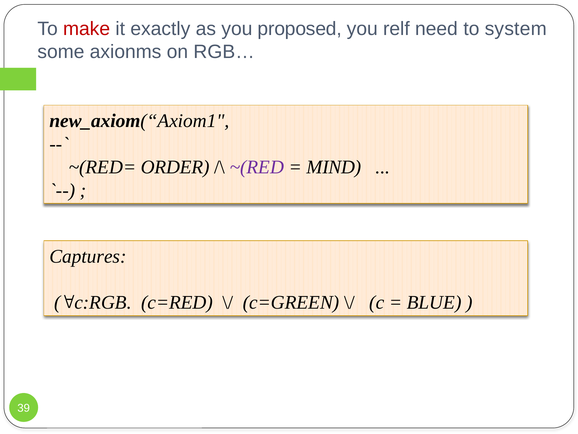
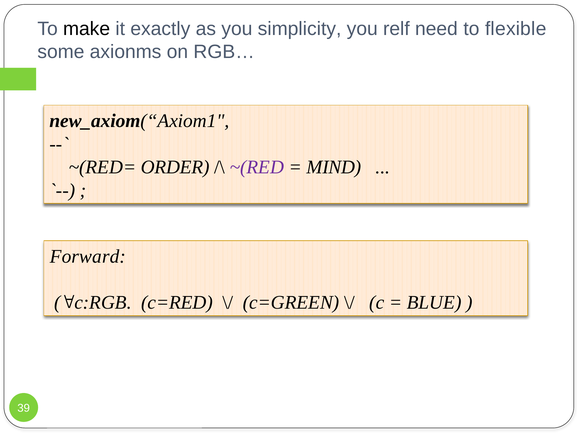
make colour: red -> black
proposed: proposed -> simplicity
system: system -> flexible
Captures: Captures -> Forward
